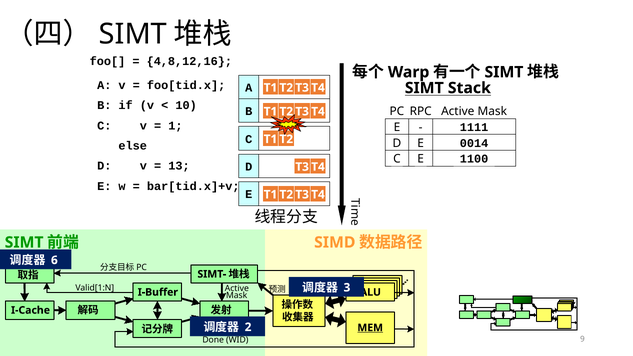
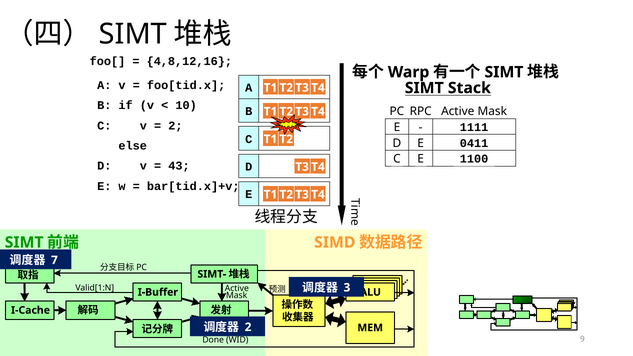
1 at (175, 126): 1 -> 2
0014: 0014 -> 0411
13: 13 -> 43
6: 6 -> 7
MEM underline: present -> none
